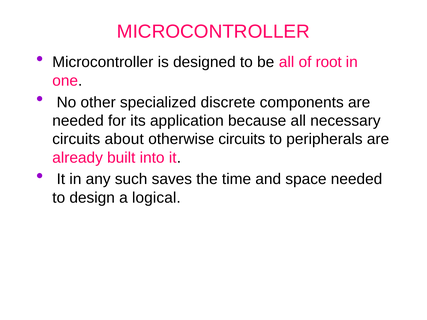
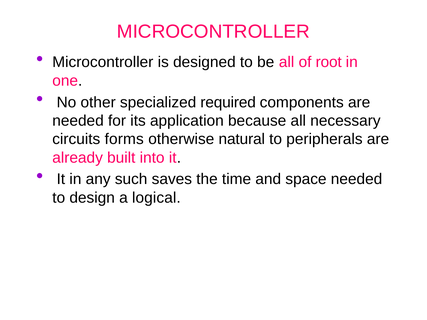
discrete: discrete -> required
about: about -> forms
otherwise circuits: circuits -> natural
